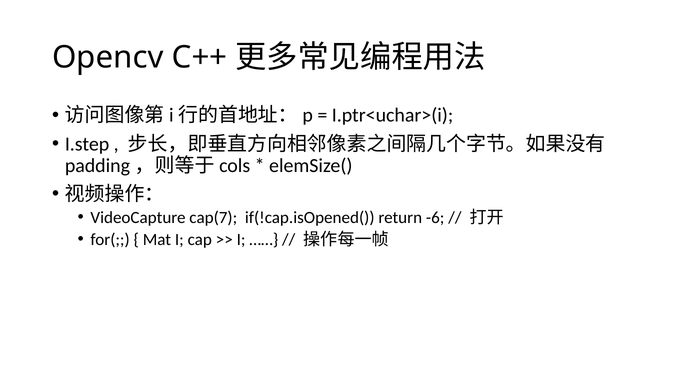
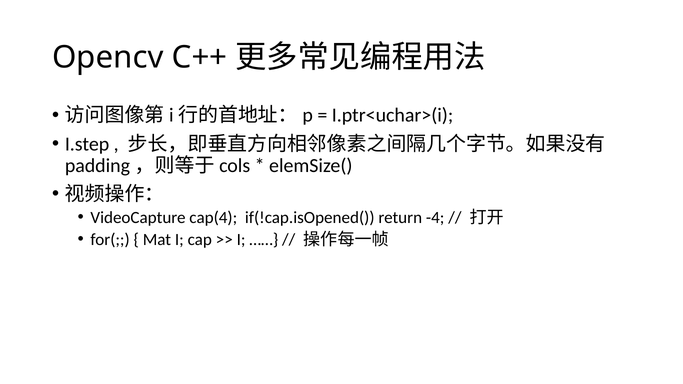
cap(7: cap(7 -> cap(4
-6: -6 -> -4
